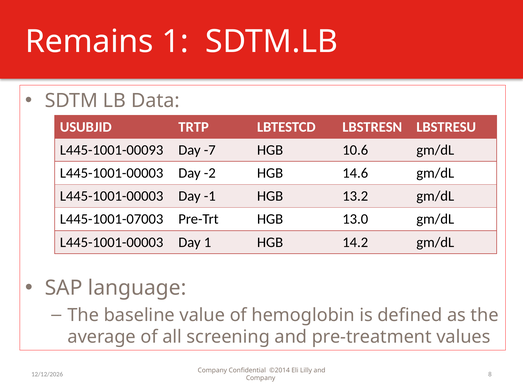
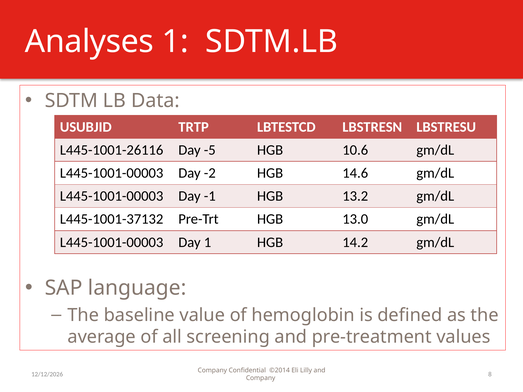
Remains: Remains -> Analyses
L445-1001-00093: L445-1001-00093 -> L445-1001-26116
-7: -7 -> -5
L445-1001-07003: L445-1001-07003 -> L445-1001-37132
